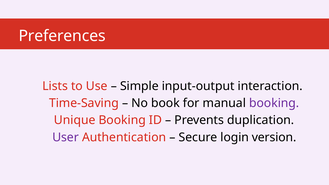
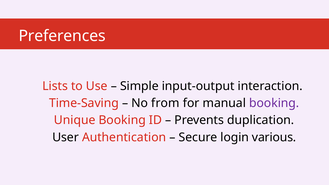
book: book -> from
User colour: purple -> black
version: version -> various
